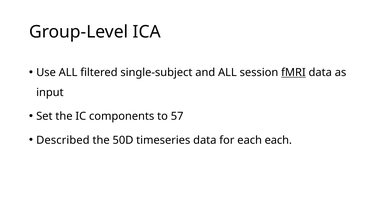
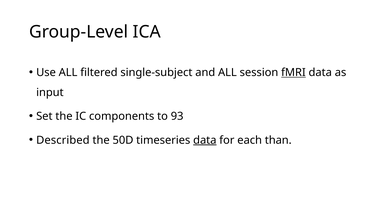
57: 57 -> 93
data at (205, 140) underline: none -> present
each each: each -> than
